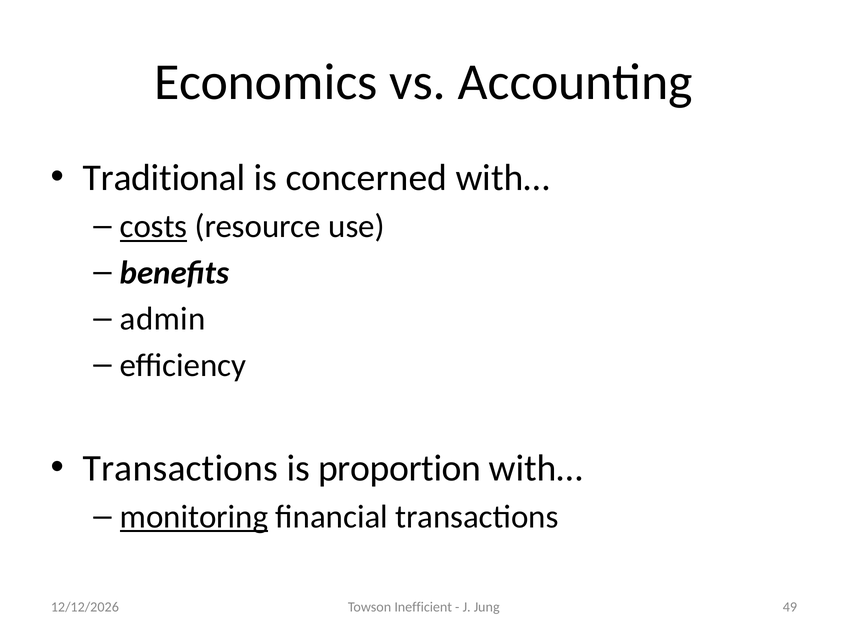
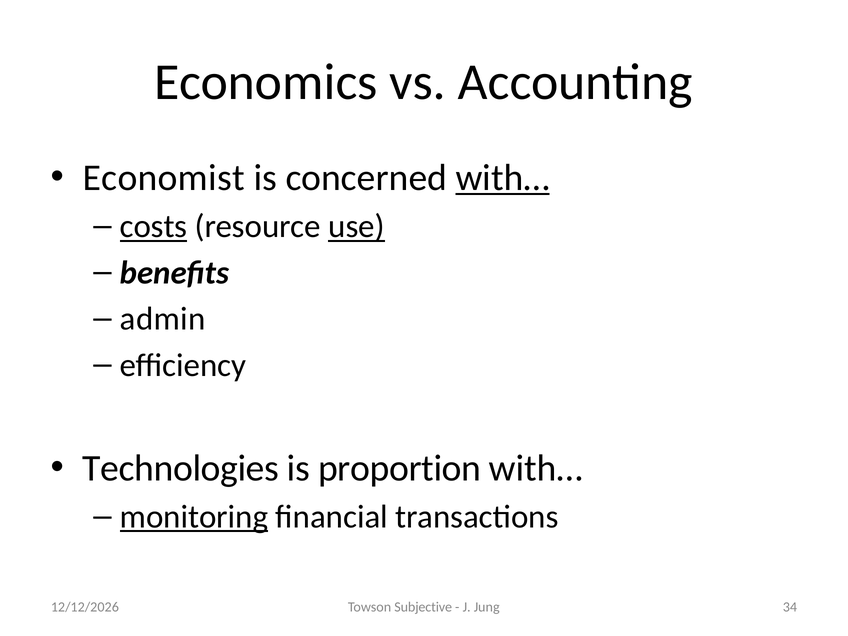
Traditional: Traditional -> Economist
with… at (503, 178) underline: none -> present
use underline: none -> present
Transactions at (180, 468): Transactions -> Technologies
Inefficient: Inefficient -> Subjective
49: 49 -> 34
